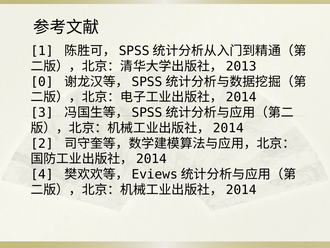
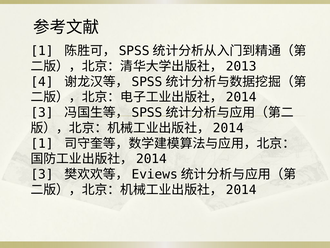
0: 0 -> 4
2 at (42, 143): 2 -> 1
4 at (42, 174): 4 -> 3
